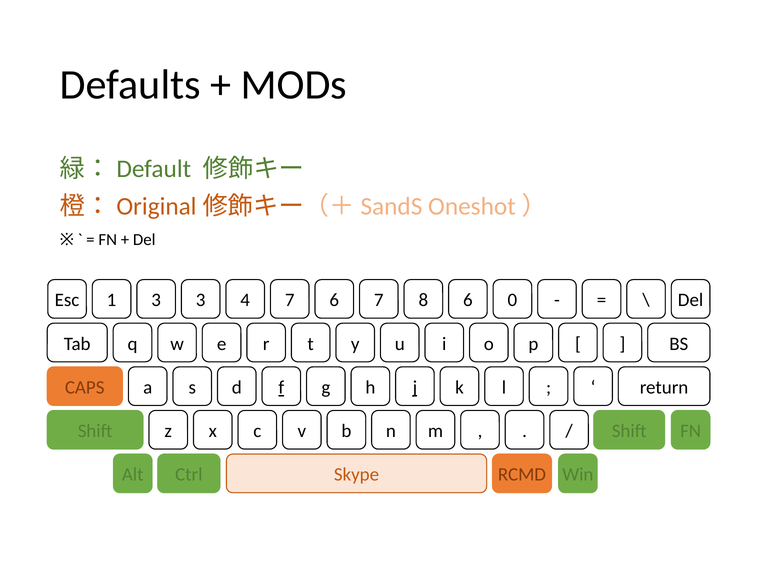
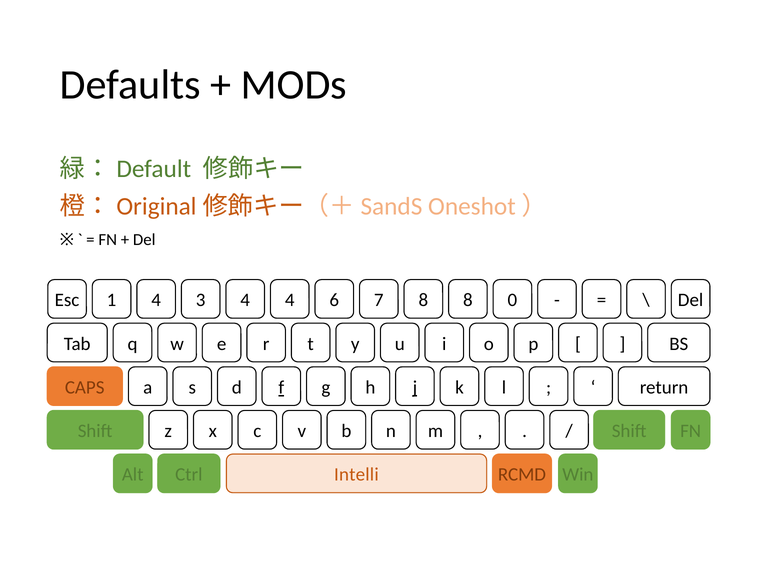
1 3: 3 -> 4
4 7: 7 -> 4
8 6: 6 -> 8
Skype: Skype -> Intelli
